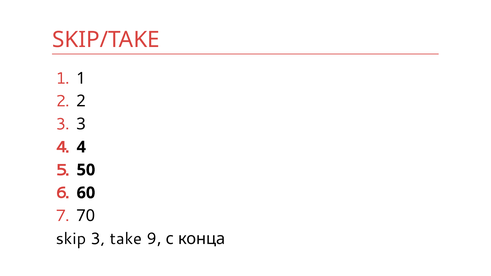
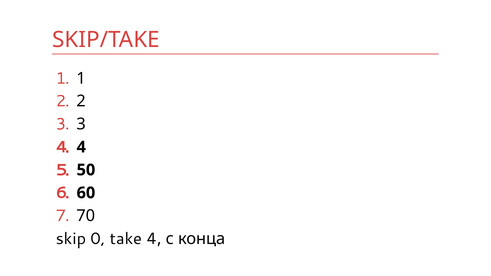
skip 3: 3 -> 0
take 9: 9 -> 4
